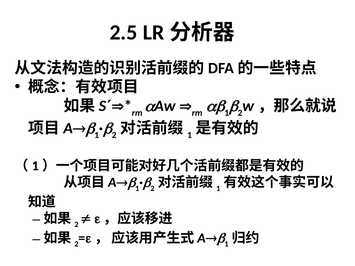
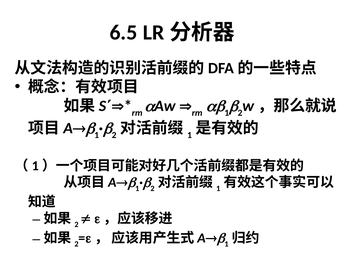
2.5: 2.5 -> 6.5
